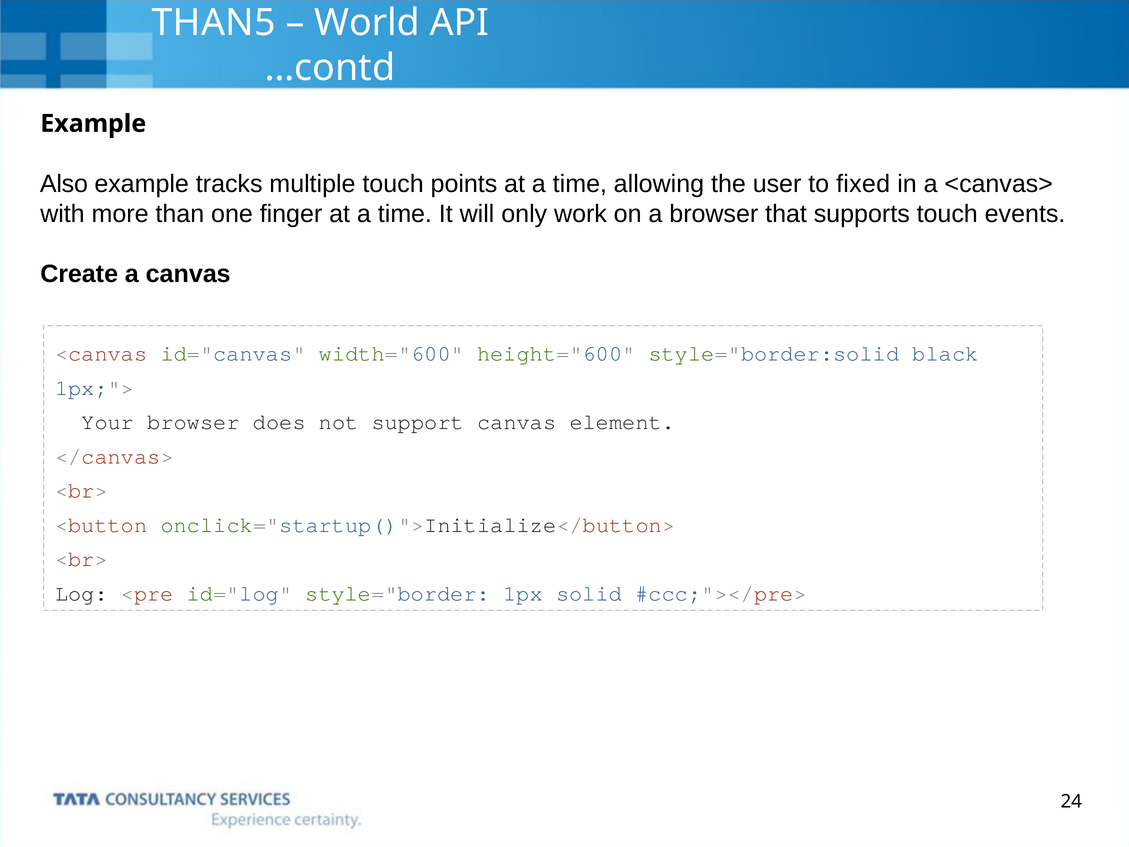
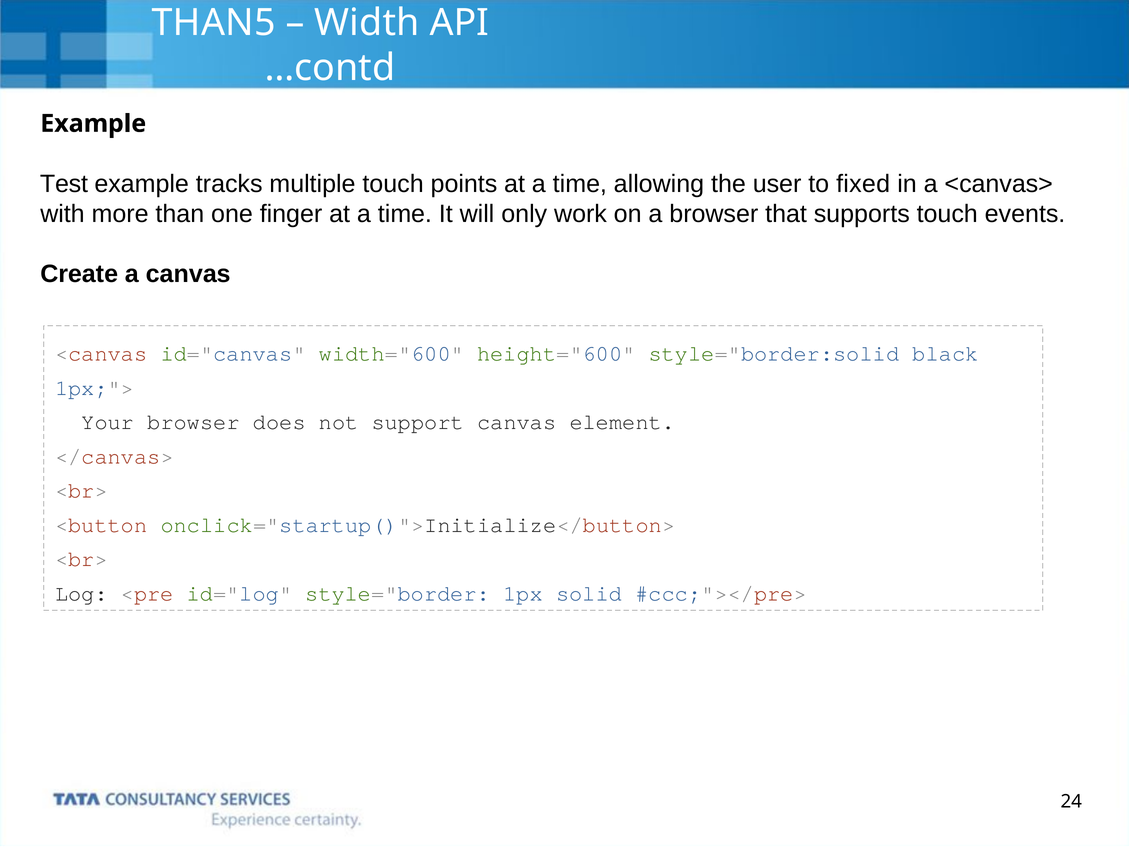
World: World -> Width
Also: Also -> Test
